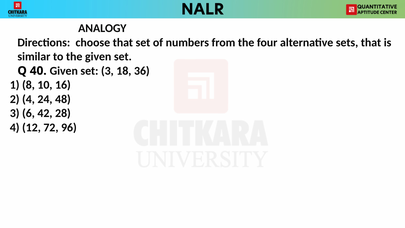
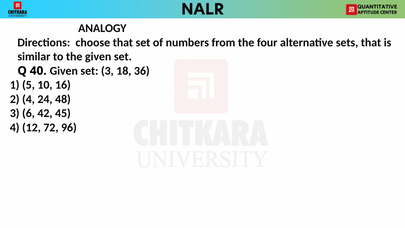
8: 8 -> 5
28: 28 -> 45
